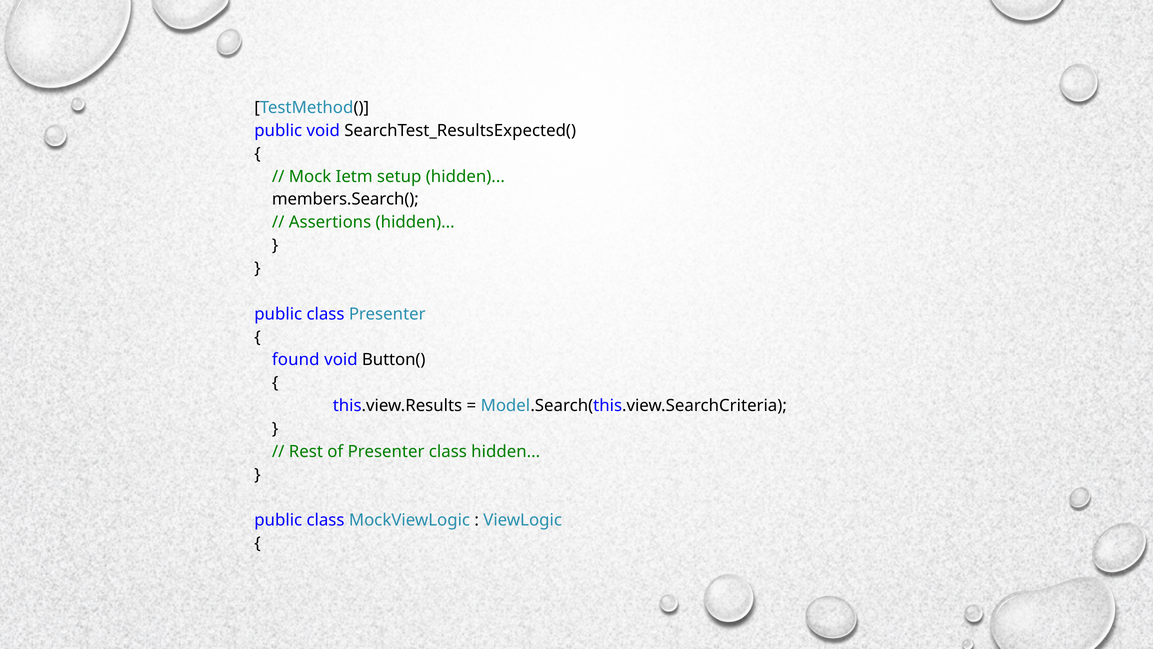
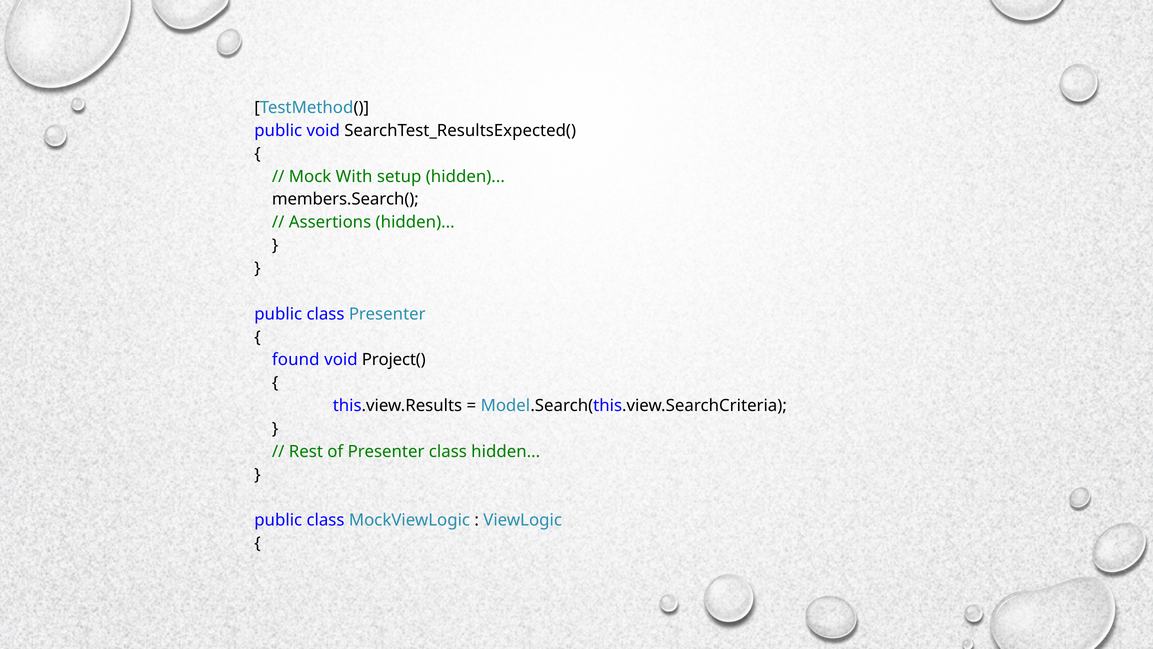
Ietm: Ietm -> With
Button(: Button( -> Project(
